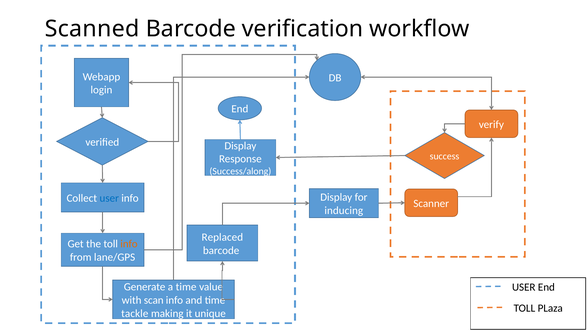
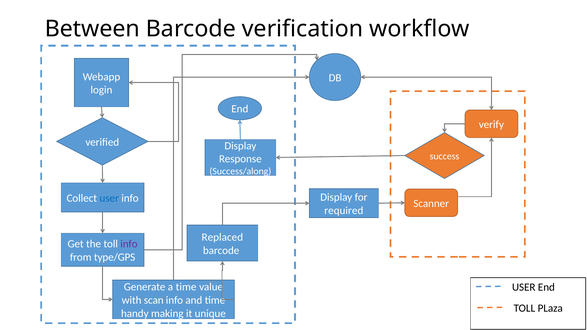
Scanned: Scanned -> Between
inducing: inducing -> required
info at (129, 244) colour: orange -> purple
lane/GPS: lane/GPS -> type/GPS
tackle: tackle -> handy
